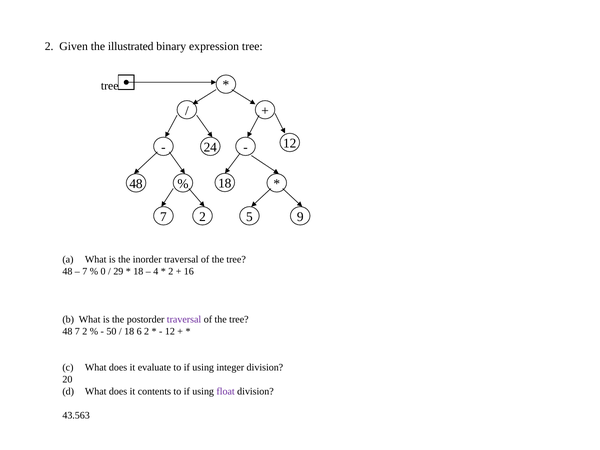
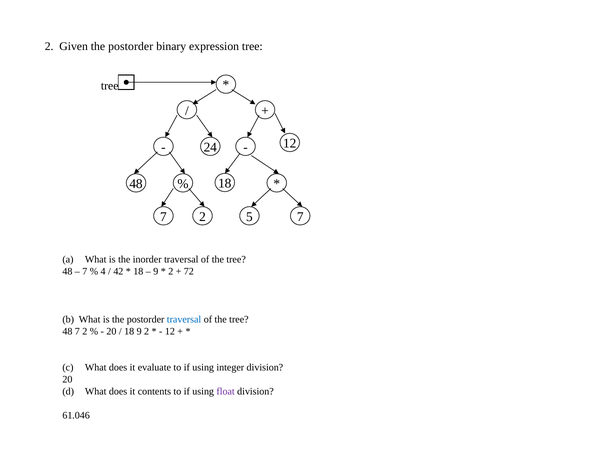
Given the illustrated: illustrated -> postorder
5 9: 9 -> 7
0: 0 -> 4
29: 29 -> 42
4 at (156, 272): 4 -> 9
16: 16 -> 72
traversal at (184, 320) colour: purple -> blue
50 at (111, 332): 50 -> 20
18 6: 6 -> 9
43.563: 43.563 -> 61.046
